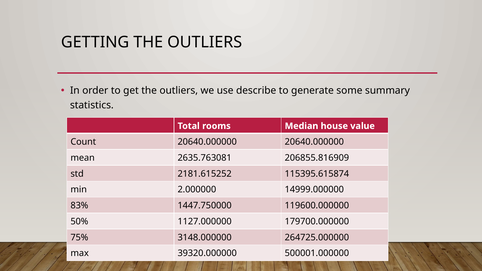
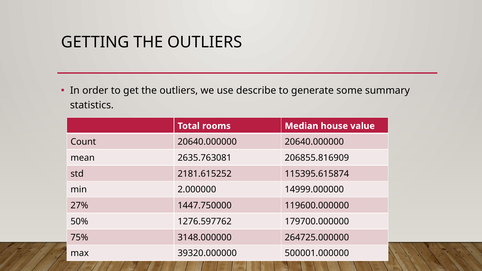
83%: 83% -> 27%
1127.000000: 1127.000000 -> 1276.597762
